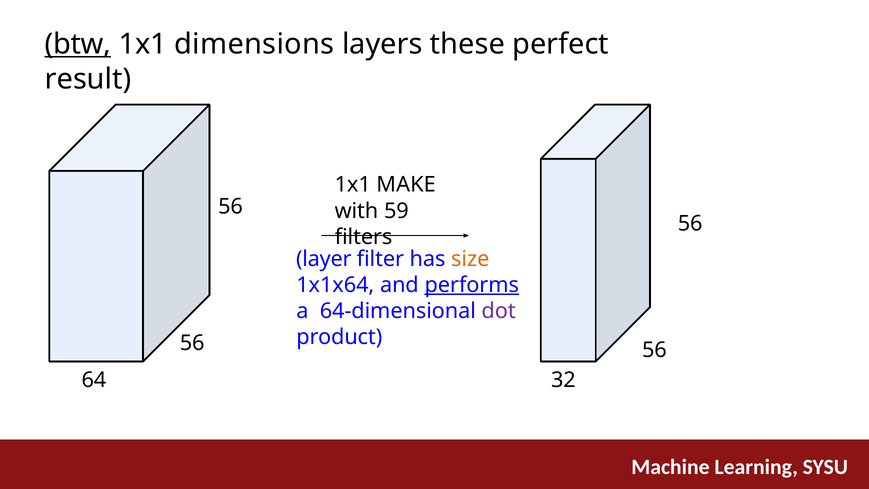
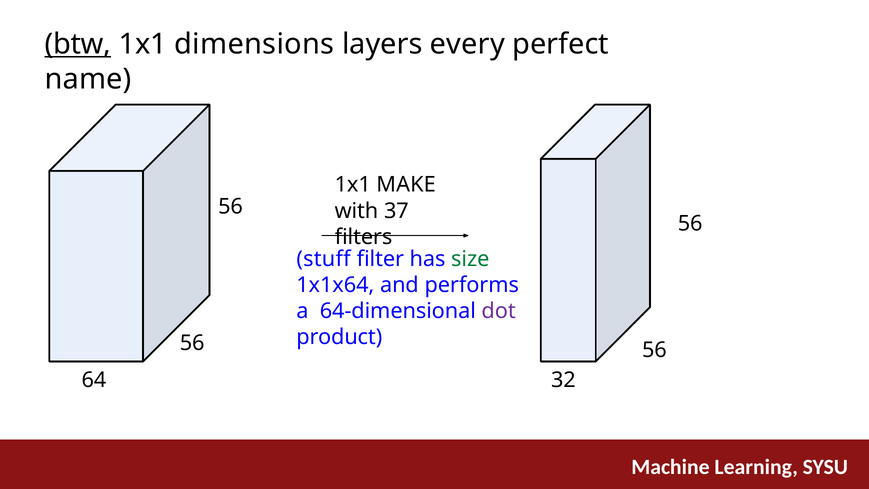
these: these -> every
result: result -> name
59: 59 -> 37
layer: layer -> stuff
size colour: orange -> green
performs underline: present -> none
